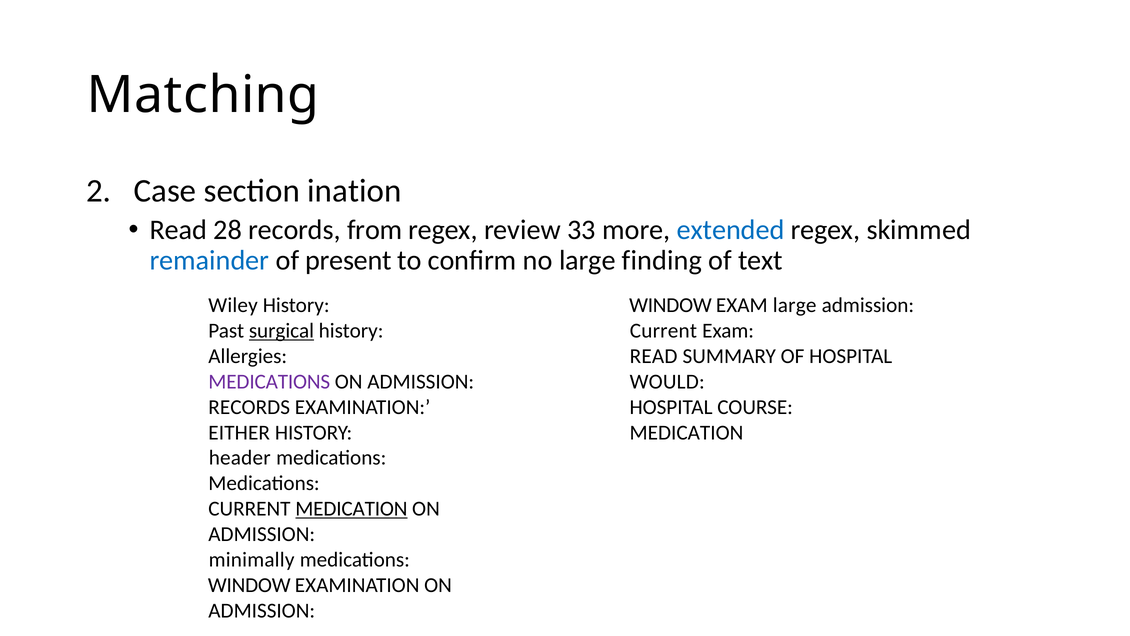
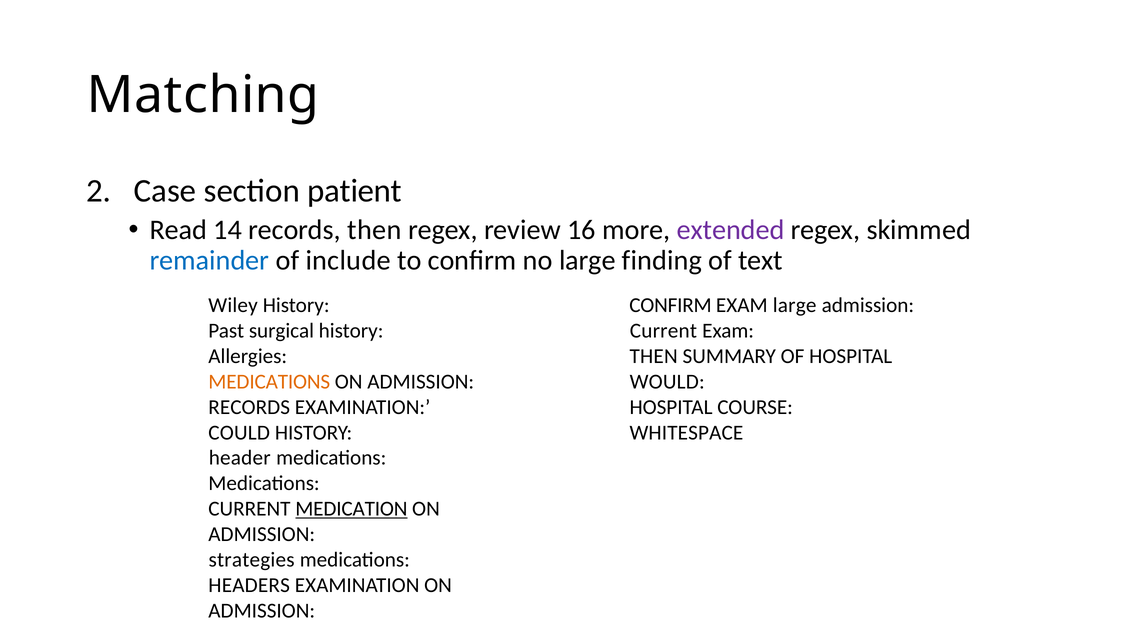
ination: ination -> patient
28: 28 -> 14
records from: from -> then
33: 33 -> 16
extended colour: blue -> purple
present: present -> include
WINDOW at (670, 305): WINDOW -> CONFIRM
surgical underline: present -> none
READ at (654, 356): READ -> THEN
MEDICATIONS at (269, 381) colour: purple -> orange
EITHER: EITHER -> COULD
MEDICATION at (686, 432): MEDICATION -> WHITESPACE
minimally: minimally -> strategies
WINDOW at (249, 585): WINDOW -> HEADERS
